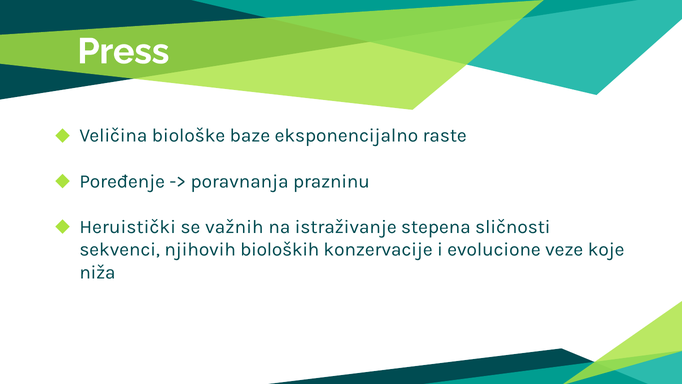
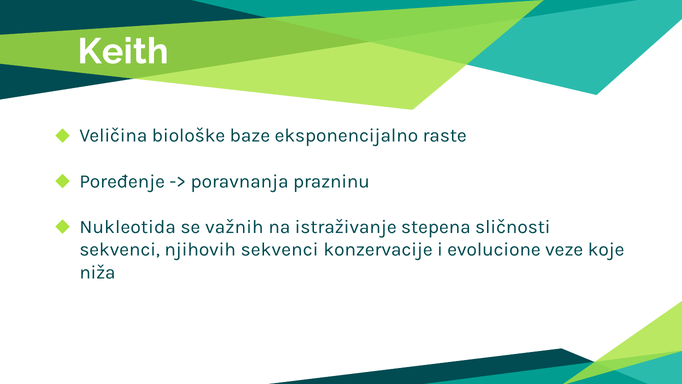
Press: Press -> Keith
Heruistički: Heruistički -> Nukleotida
njihovih bioloških: bioloških -> sekvenci
